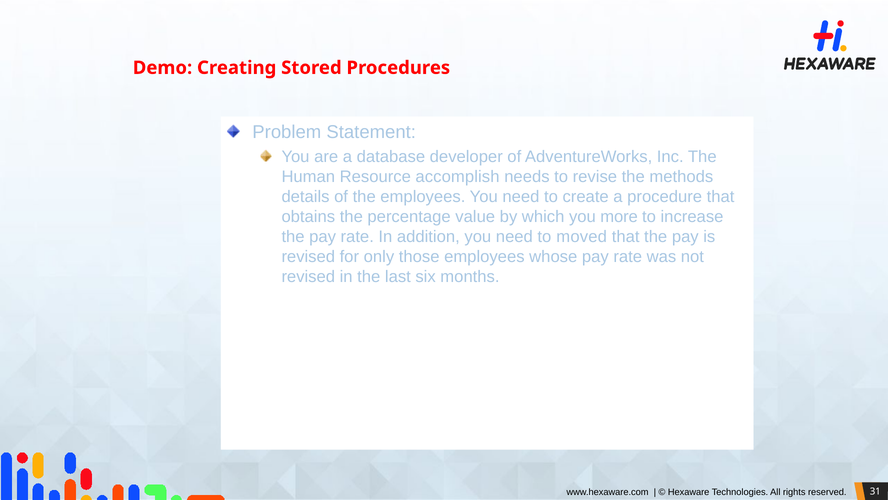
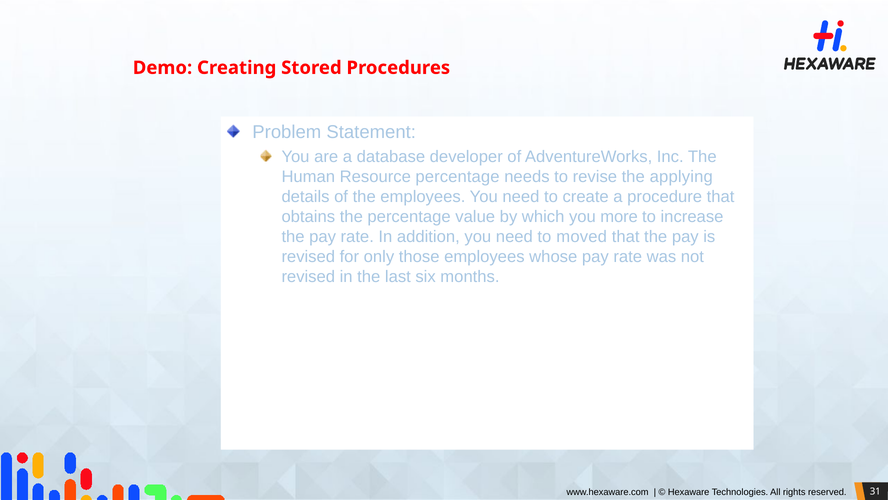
Resource accomplish: accomplish -> percentage
methods: methods -> applying
